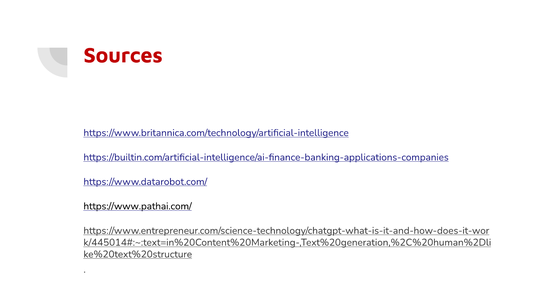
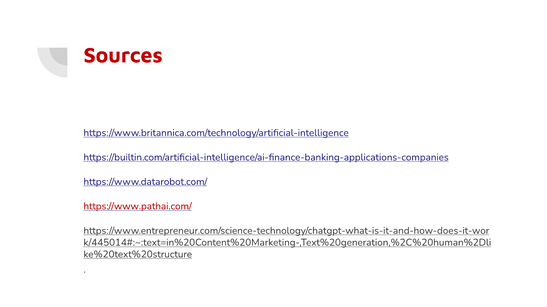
https://www.pathai.com/ colour: black -> red
